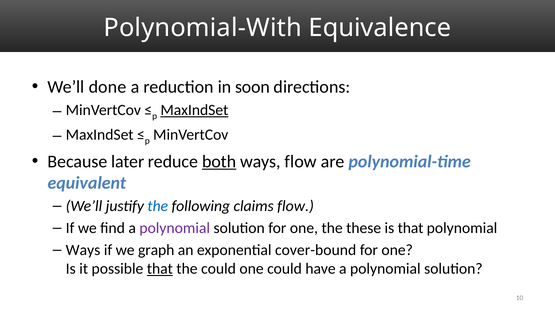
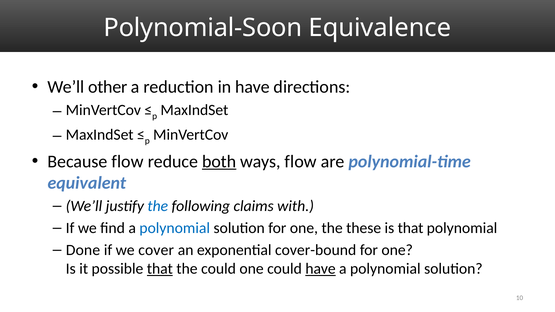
Polynomial-With: Polynomial-With -> Polynomial-Soon
done: done -> other
in soon: soon -> have
MaxIndSet at (194, 110) underline: present -> none
Because later: later -> flow
claims flow: flow -> with
polynomial at (175, 228) colour: purple -> blue
Ways at (83, 250): Ways -> Done
graph: graph -> cover
have at (321, 269) underline: none -> present
